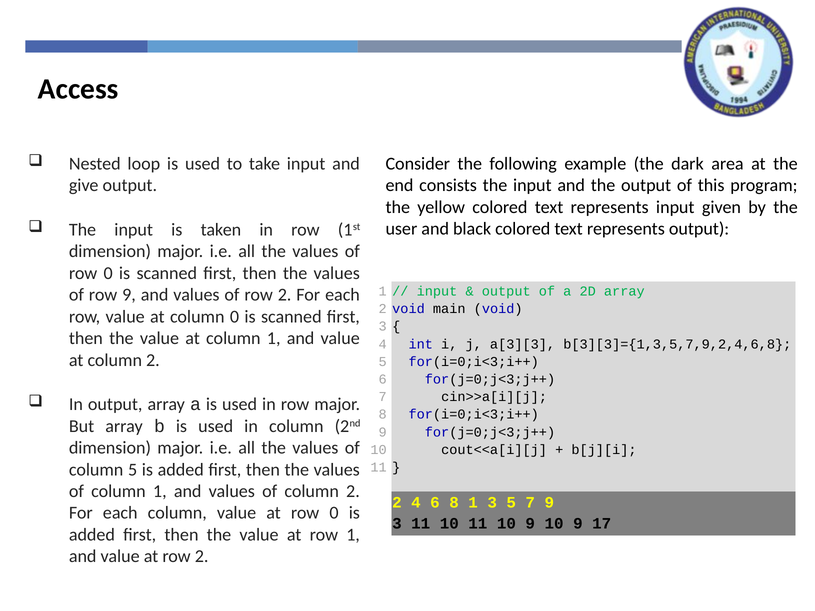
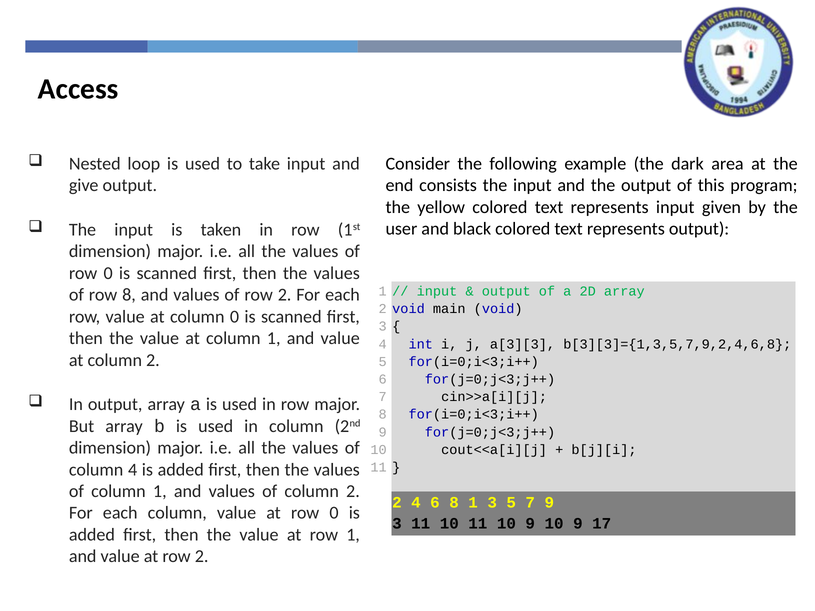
row 9: 9 -> 8
column 5: 5 -> 4
